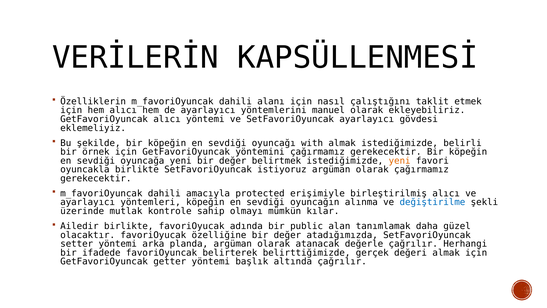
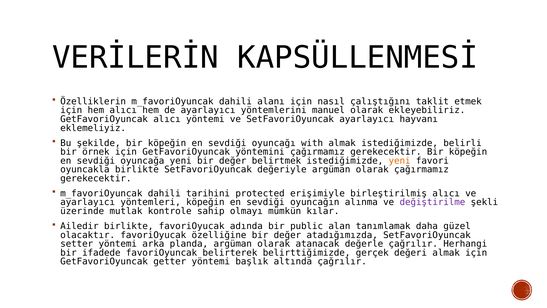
gövdesi: gövdesi -> hayvanı
istiyoruz: istiyoruz -> değeriyle
amacıyla: amacıyla -> tarihini
değiştirilme colour: blue -> purple
